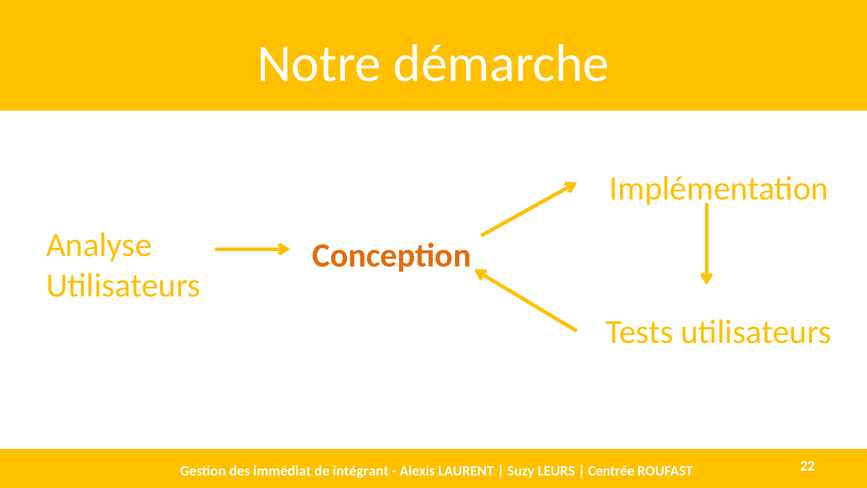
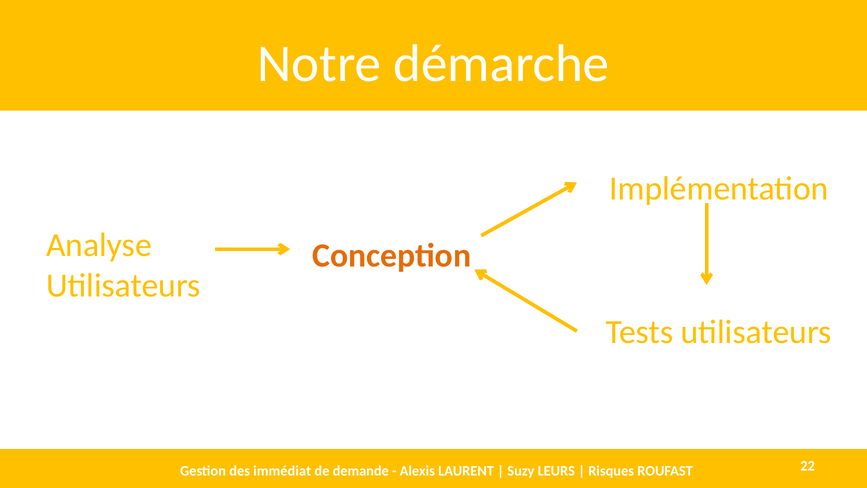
intégrant: intégrant -> demande
Centrée: Centrée -> Risques
